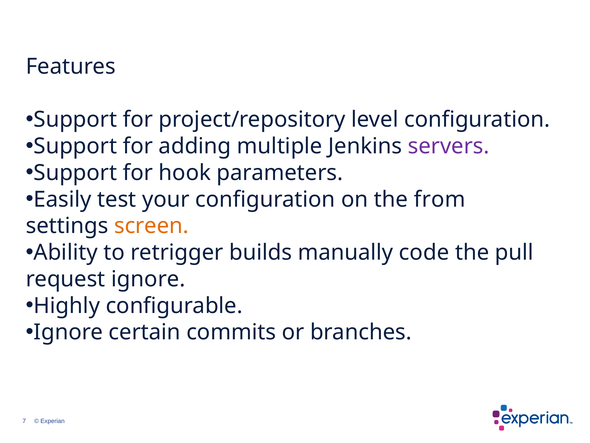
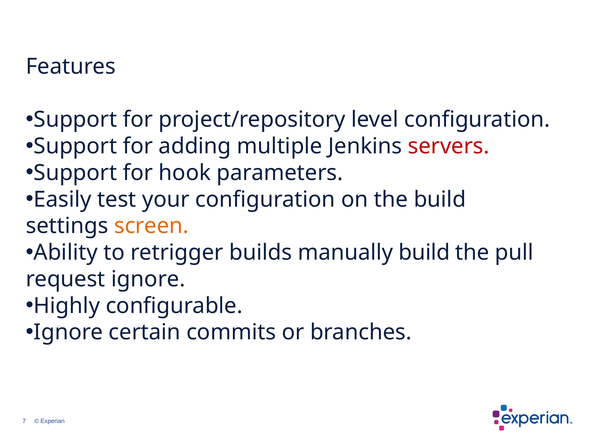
servers colour: purple -> red
the from: from -> build
manually code: code -> build
